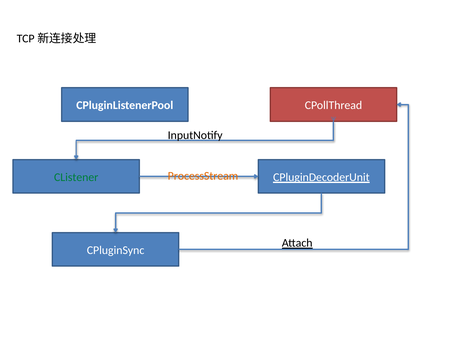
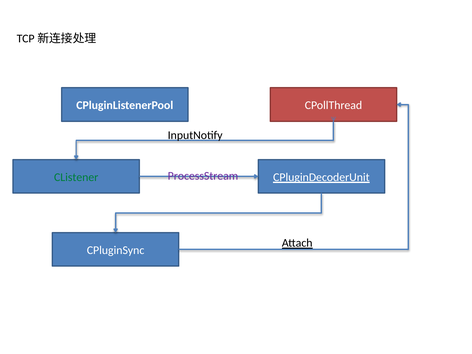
ProcessStream colour: orange -> purple
